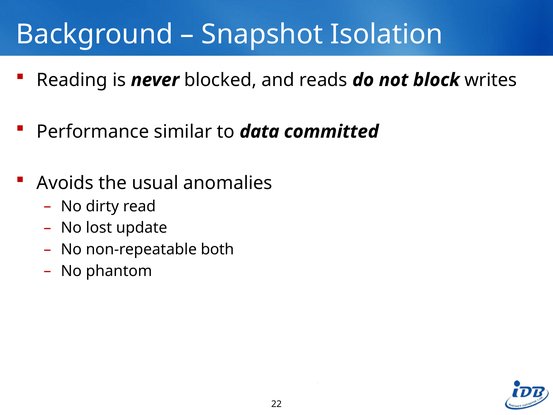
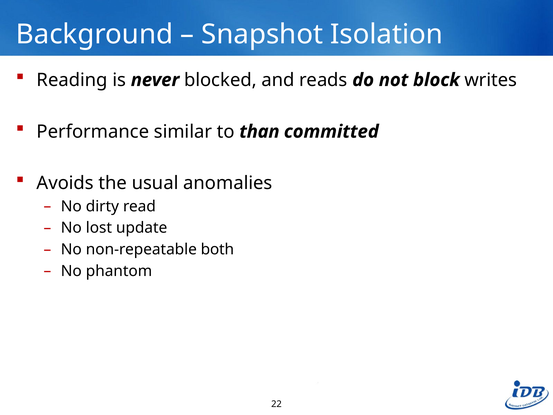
data: data -> than
